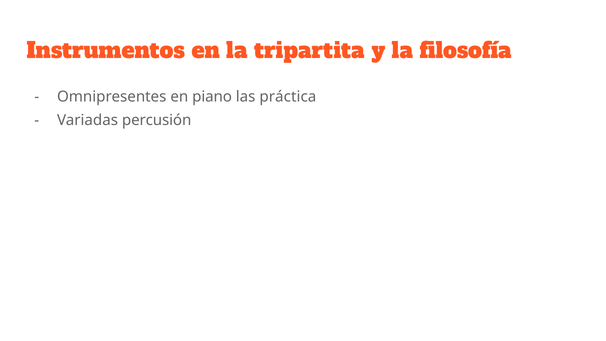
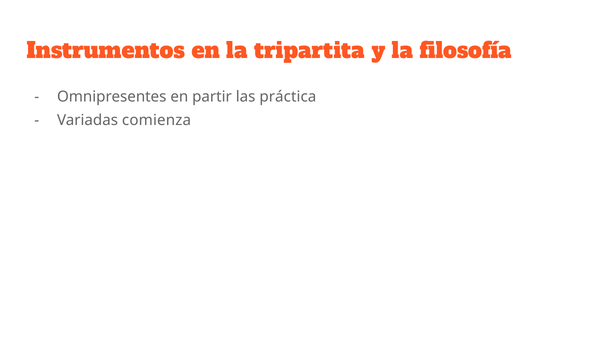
piano: piano -> partir
percusión: percusión -> comienza
